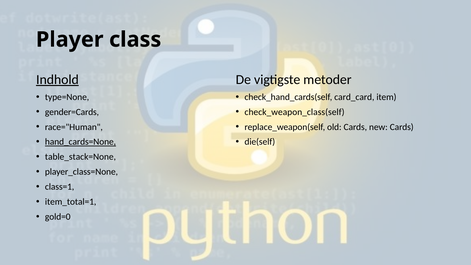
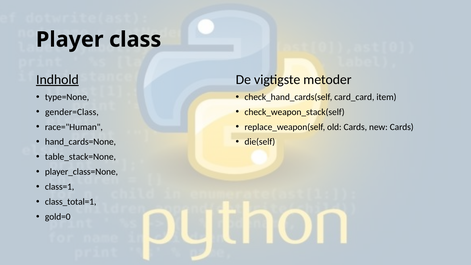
gender=Cards: gender=Cards -> gender=Class
check_weapon_class(self: check_weapon_class(self -> check_weapon_stack(self
hand_cards=None underline: present -> none
item_total=1: item_total=1 -> class_total=1
